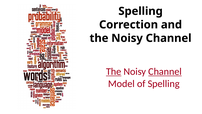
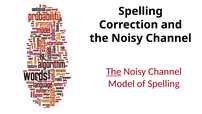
Channel at (165, 71) underline: present -> none
